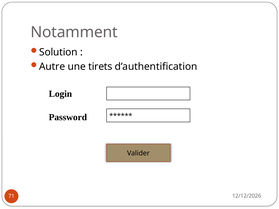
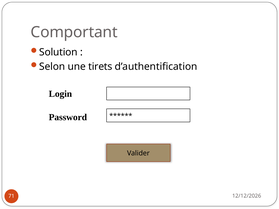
Notamment: Notamment -> Comportant
Autre: Autre -> Selon
